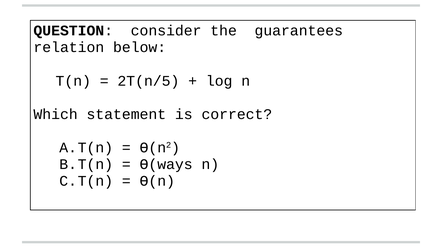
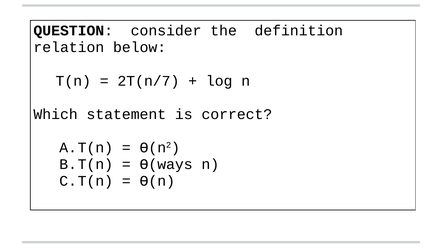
guarantees: guarantees -> definition
2T(n/5: 2T(n/5 -> 2T(n/7
